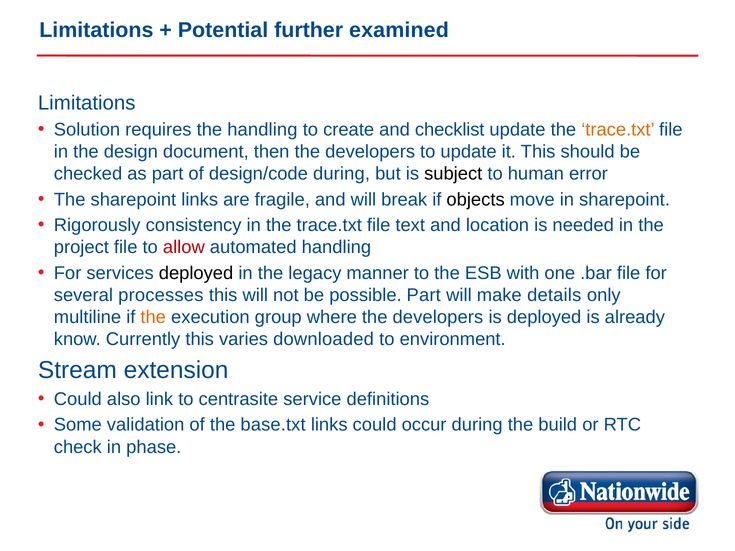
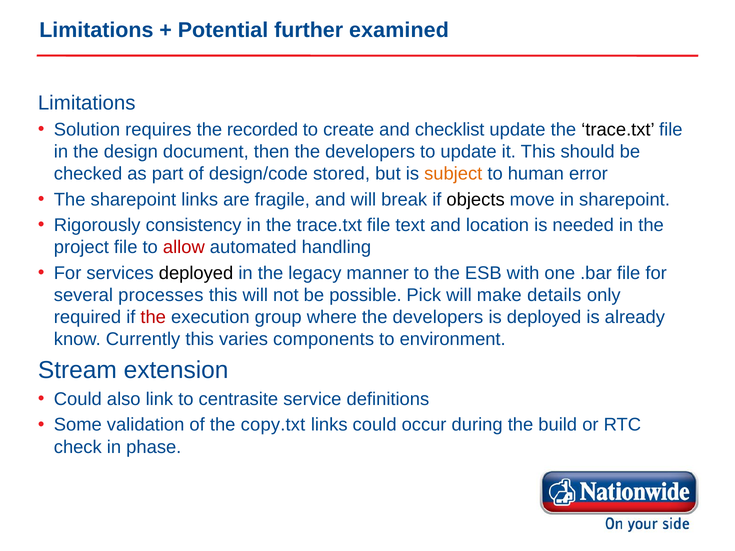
the handling: handling -> recorded
trace.txt at (618, 130) colour: orange -> black
design/code during: during -> stored
subject colour: black -> orange
possible Part: Part -> Pick
multiline: multiline -> required
the at (153, 317) colour: orange -> red
downloaded: downloaded -> components
base.txt: base.txt -> copy.txt
